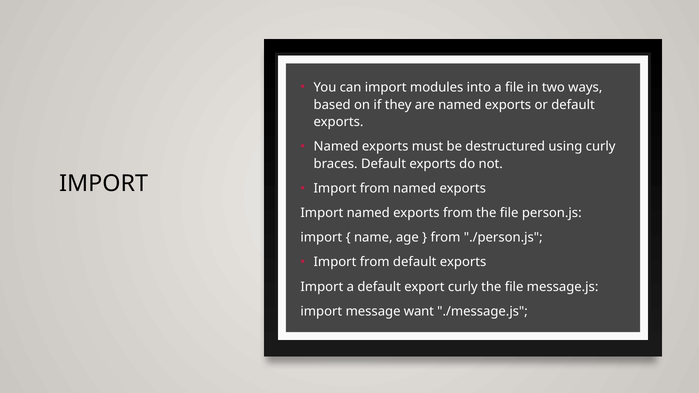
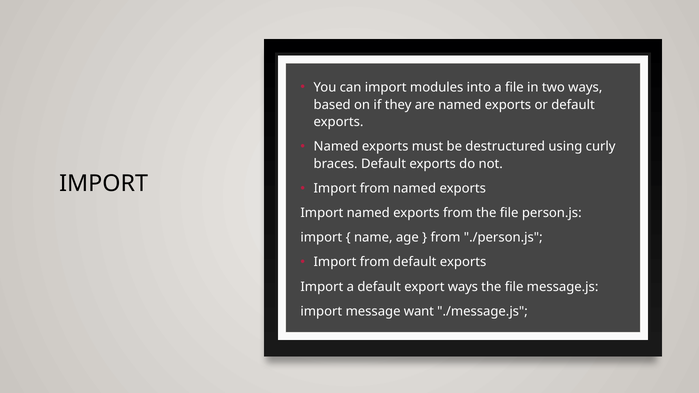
export curly: curly -> ways
